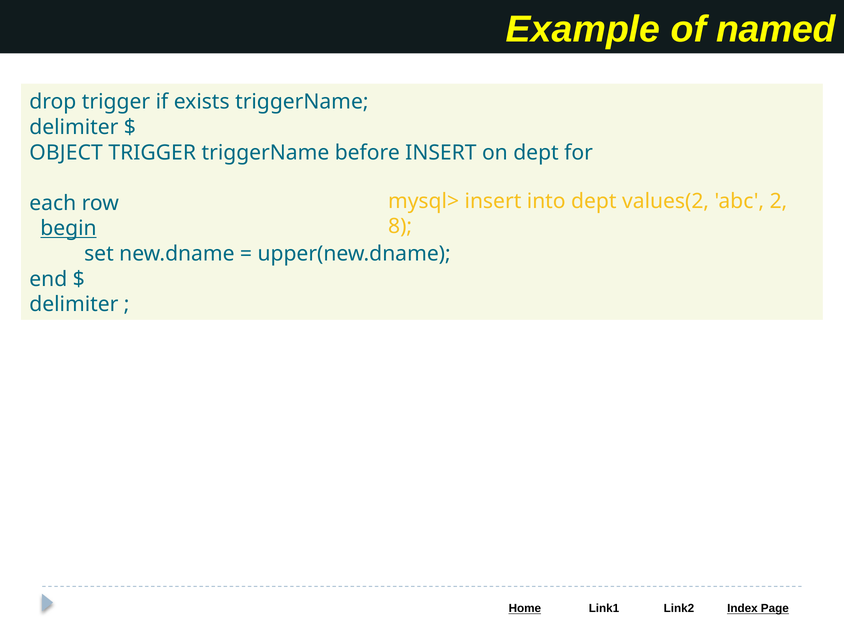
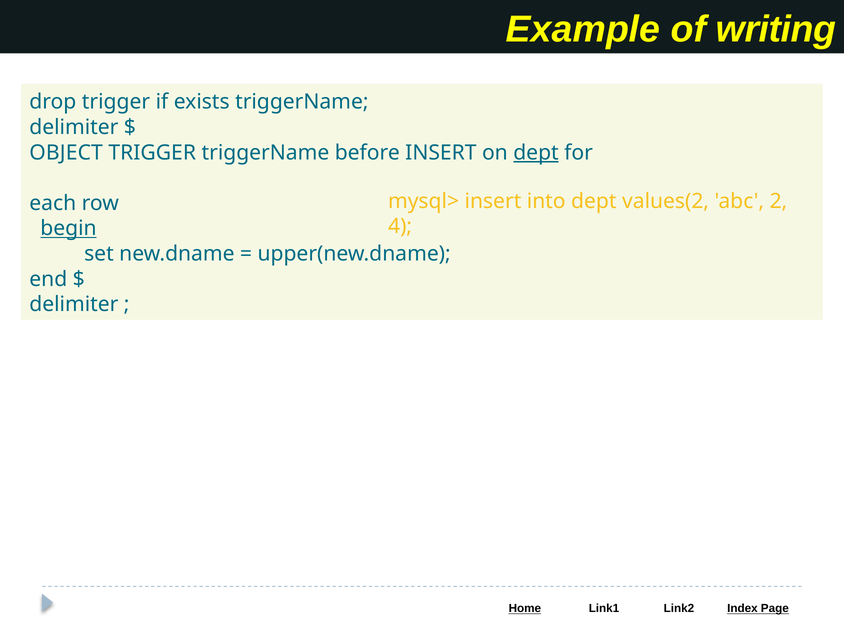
named: named -> writing
dept at (536, 153) underline: none -> present
8: 8 -> 4
